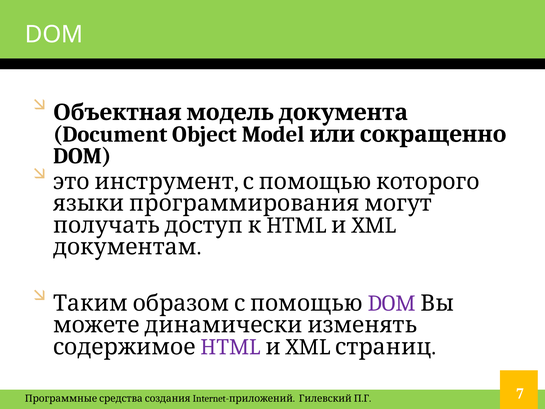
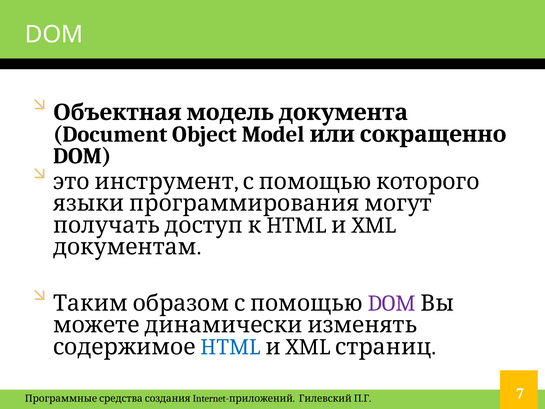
HTML at (231, 347) colour: purple -> blue
